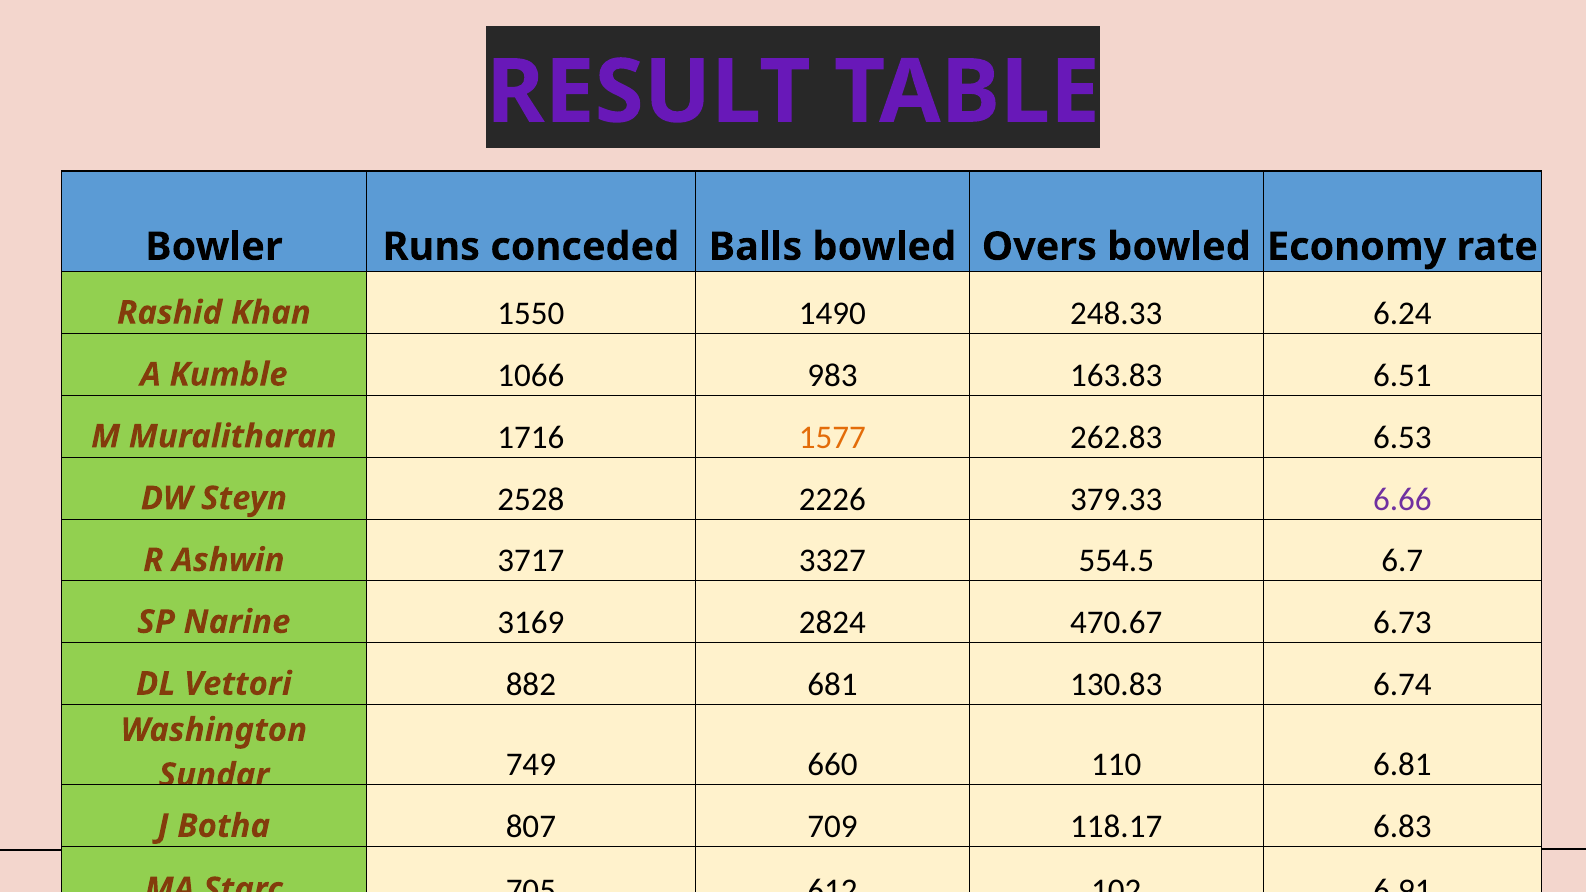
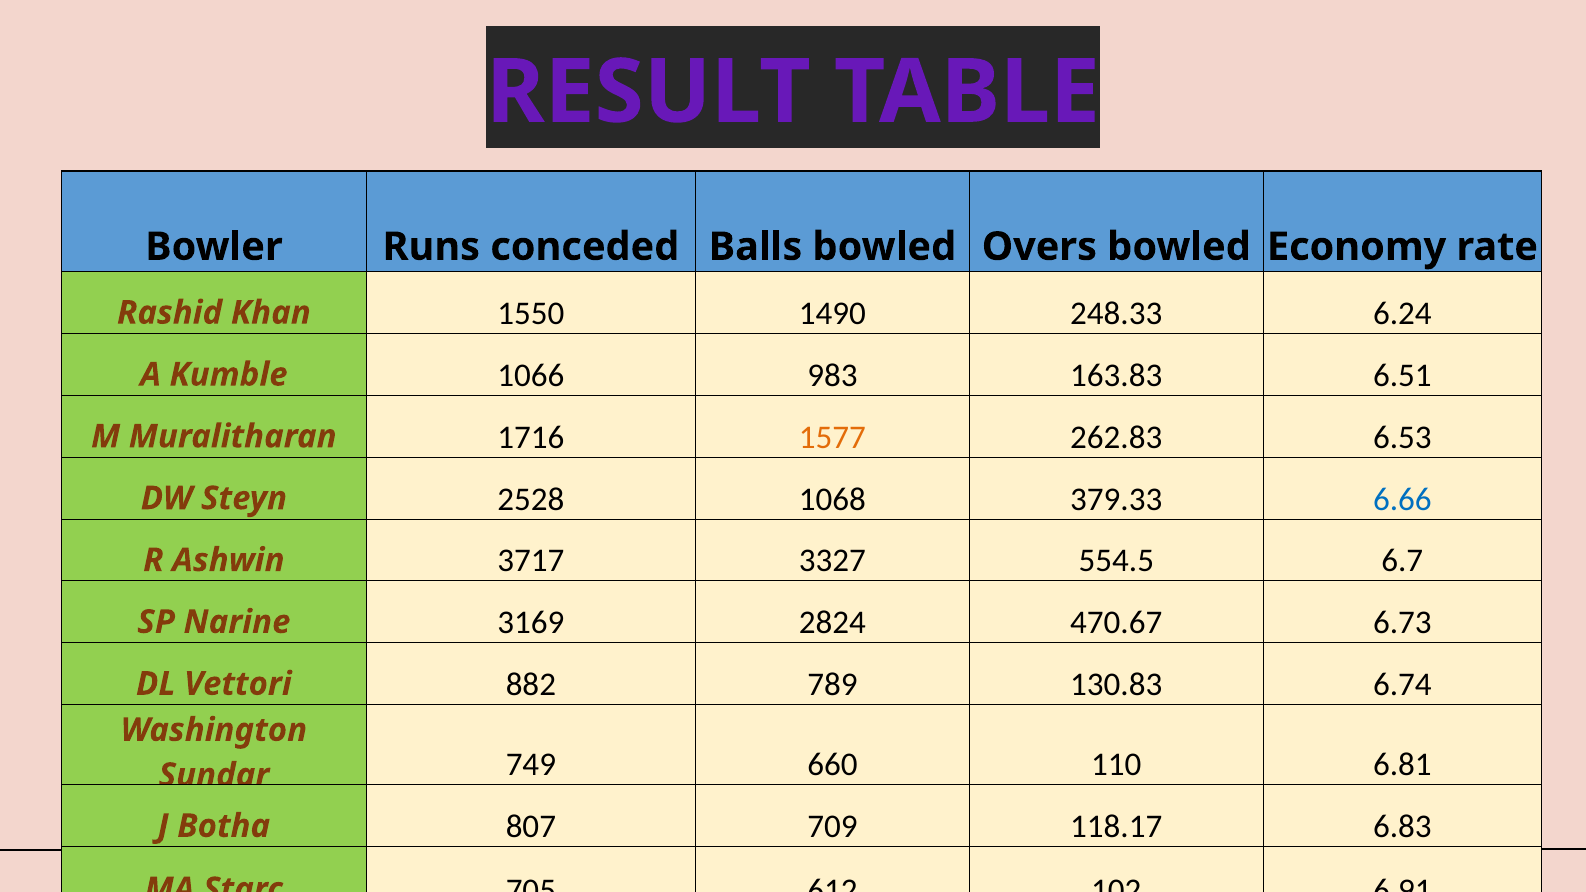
2226: 2226 -> 1068
6.66 colour: purple -> blue
681: 681 -> 789
